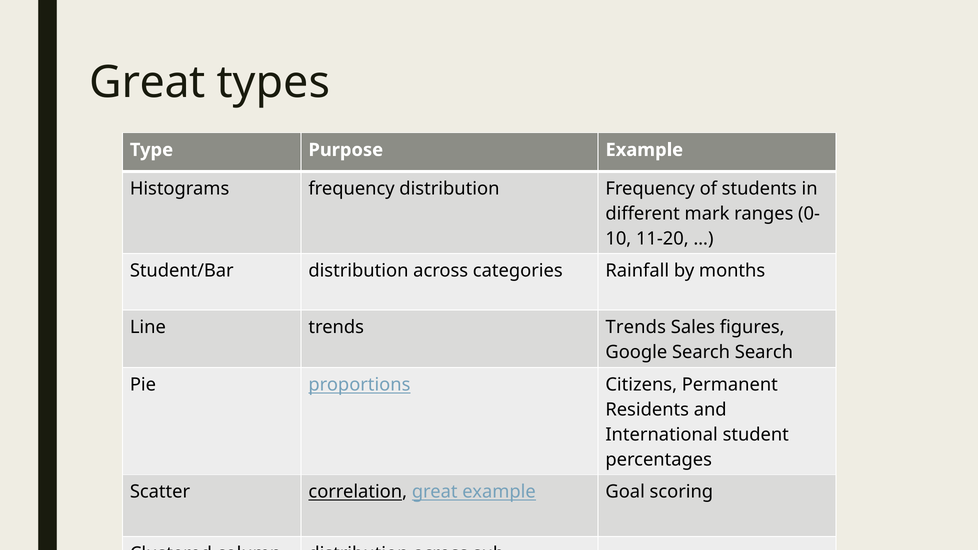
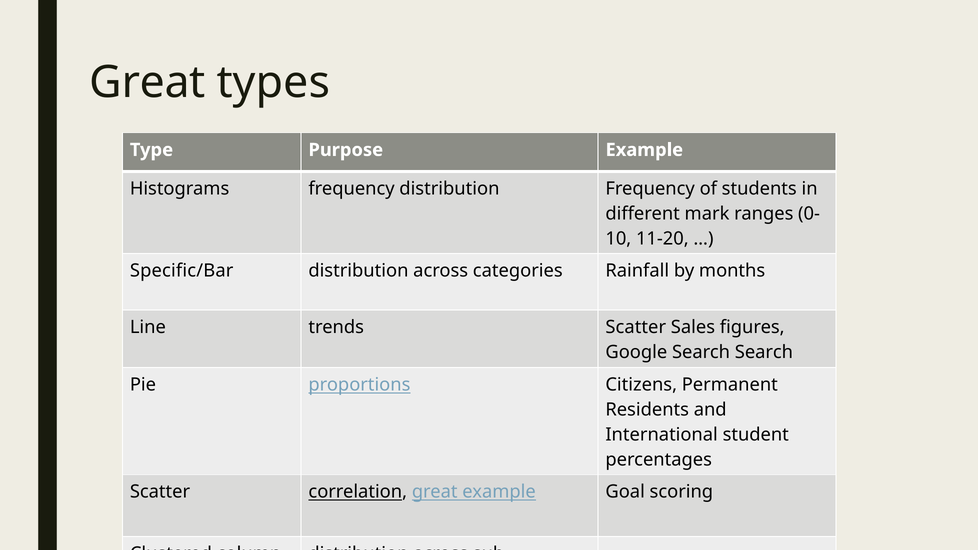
Student/Bar: Student/Bar -> Specific/Bar
trends Trends: Trends -> Scatter
